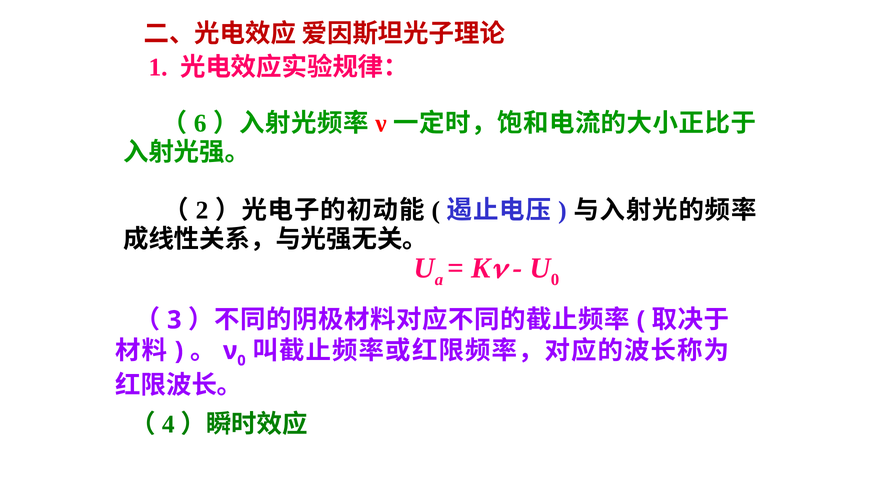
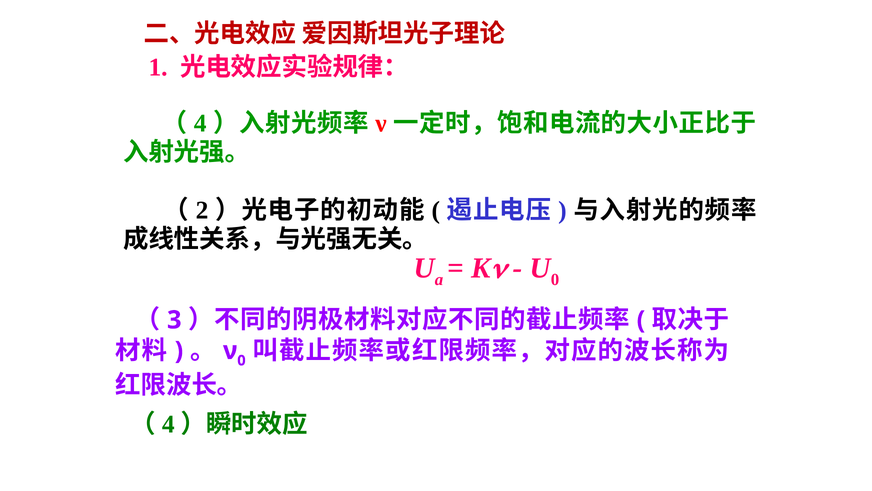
6 at (200, 123): 6 -> 4
